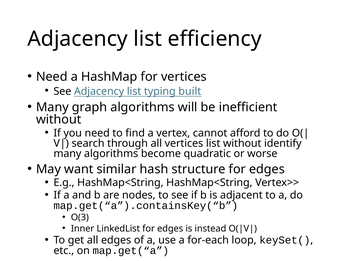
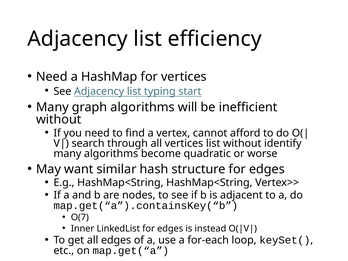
built: built -> start
O(3: O(3 -> O(7
